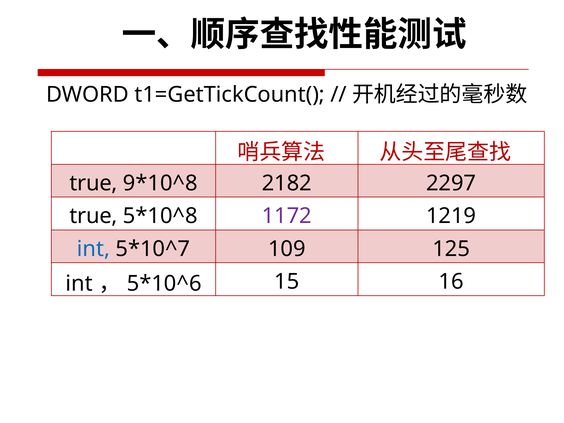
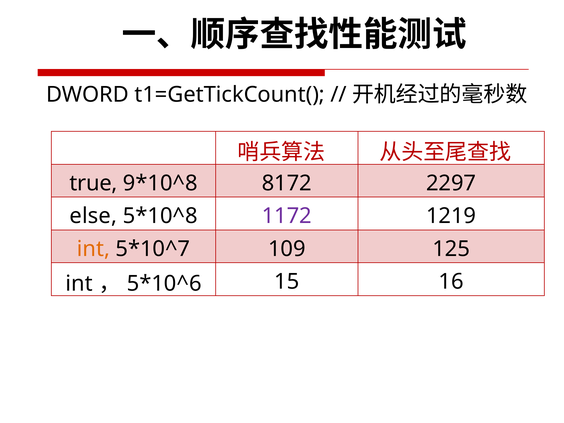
2182: 2182 -> 8172
true at (93, 216): true -> else
int at (93, 249) colour: blue -> orange
